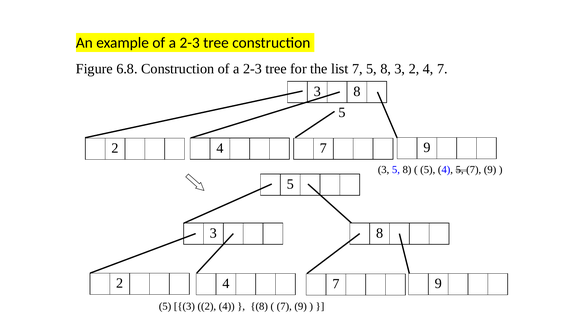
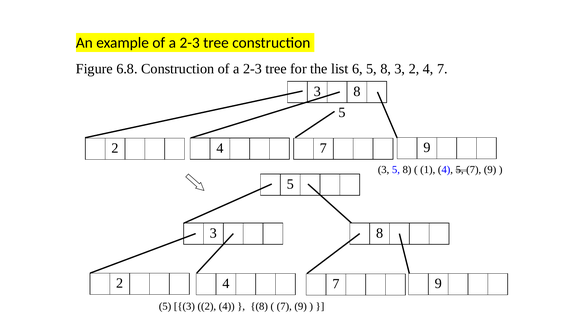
list 7: 7 -> 6
5 at (428, 170): 5 -> 1
